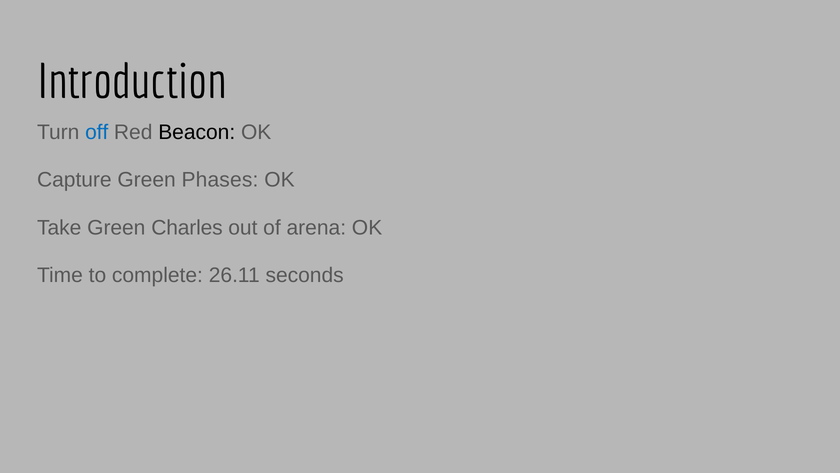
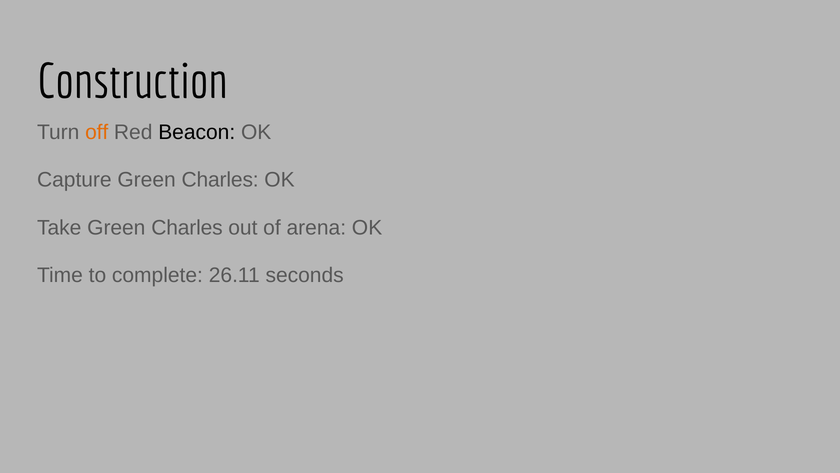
Introduction: Introduction -> Construction
off colour: blue -> orange
Capture Green Phases: Phases -> Charles
